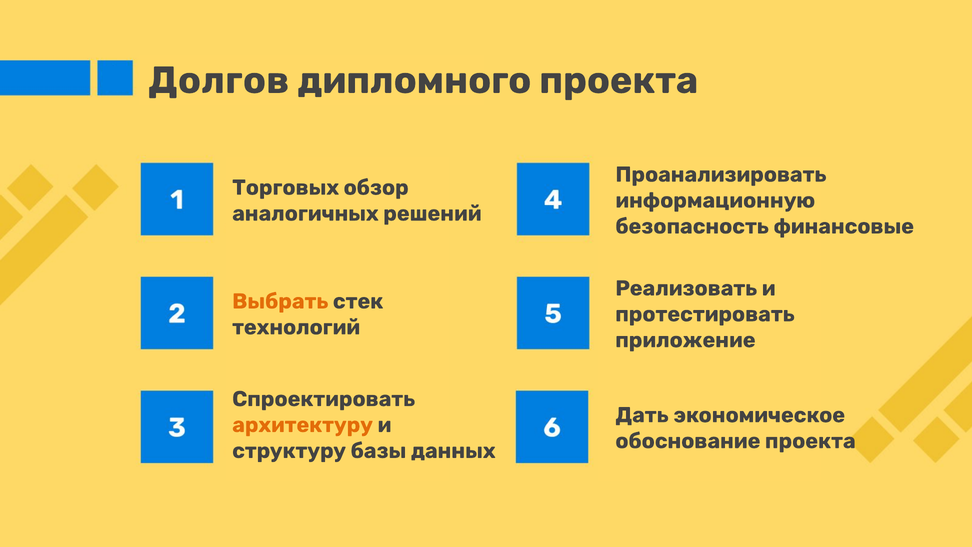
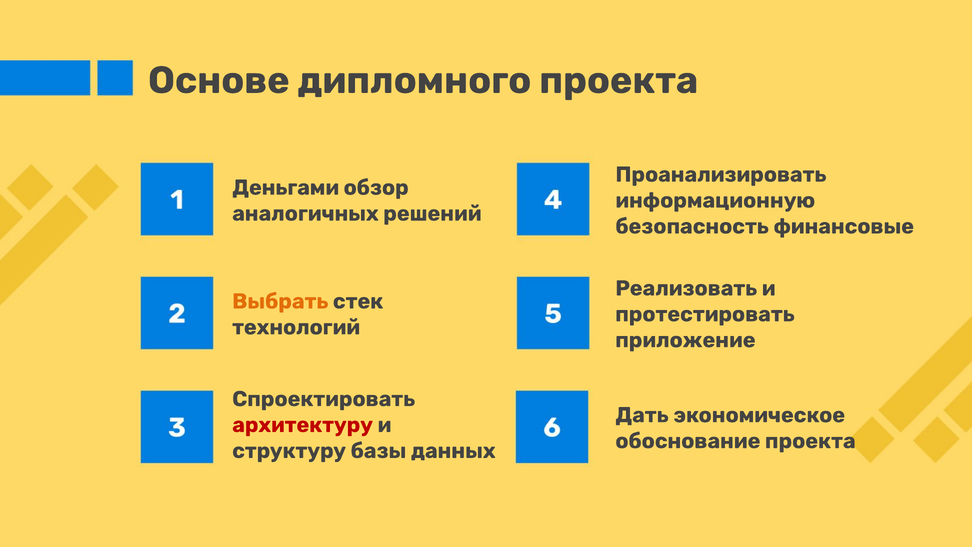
Долгов: Долгов -> Основе
Торговых: Торговых -> Деньгами
архитектуру colour: orange -> red
